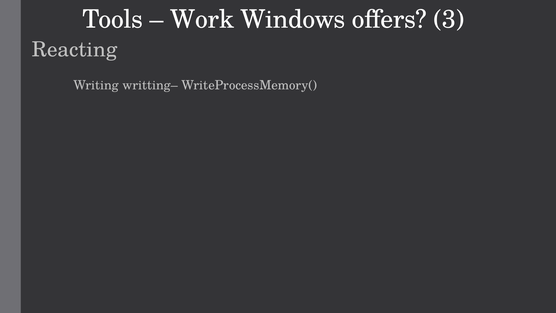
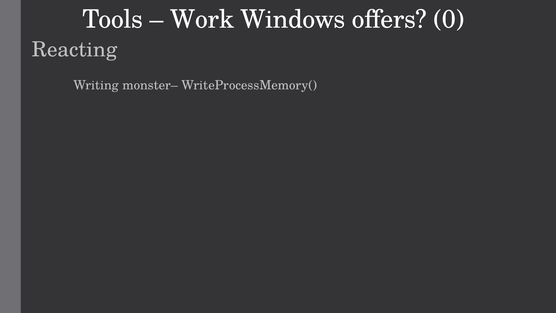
3: 3 -> 0
writting–: writting– -> monster–
